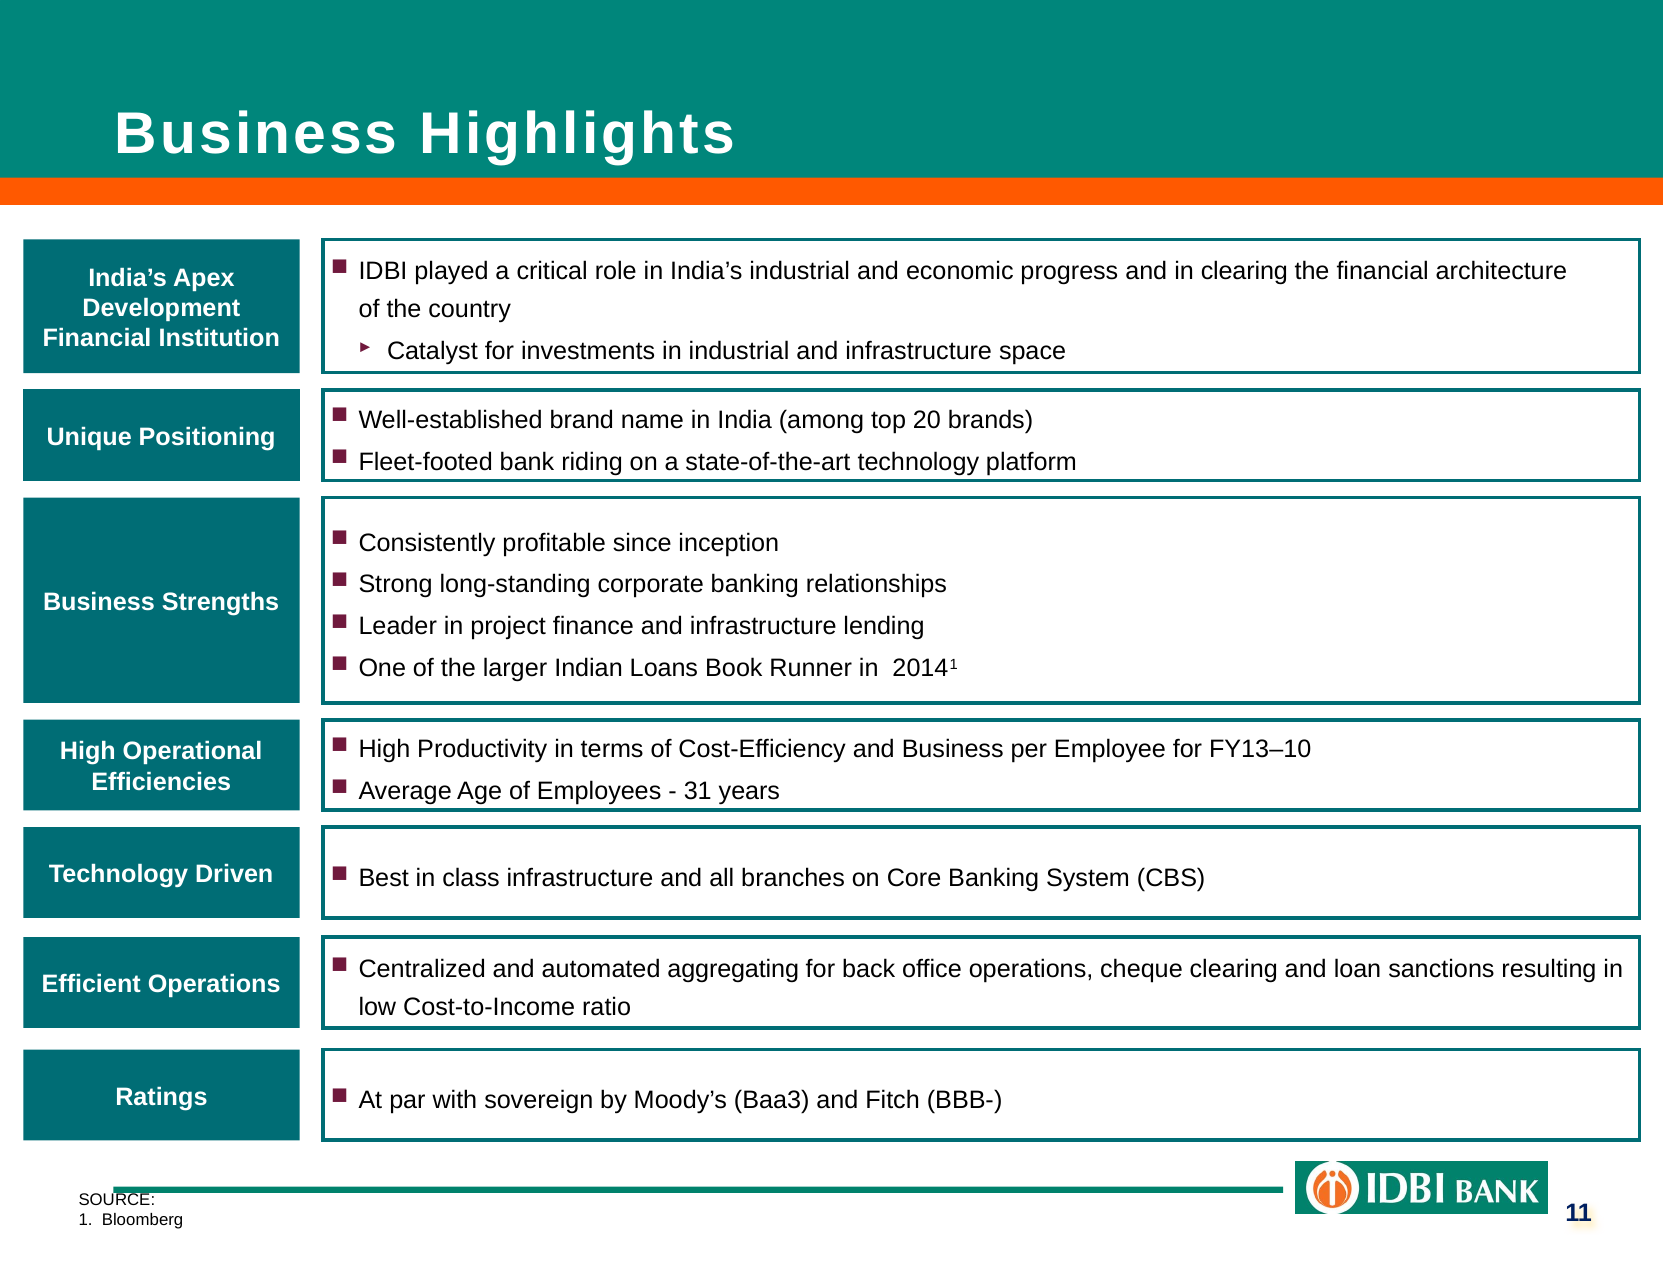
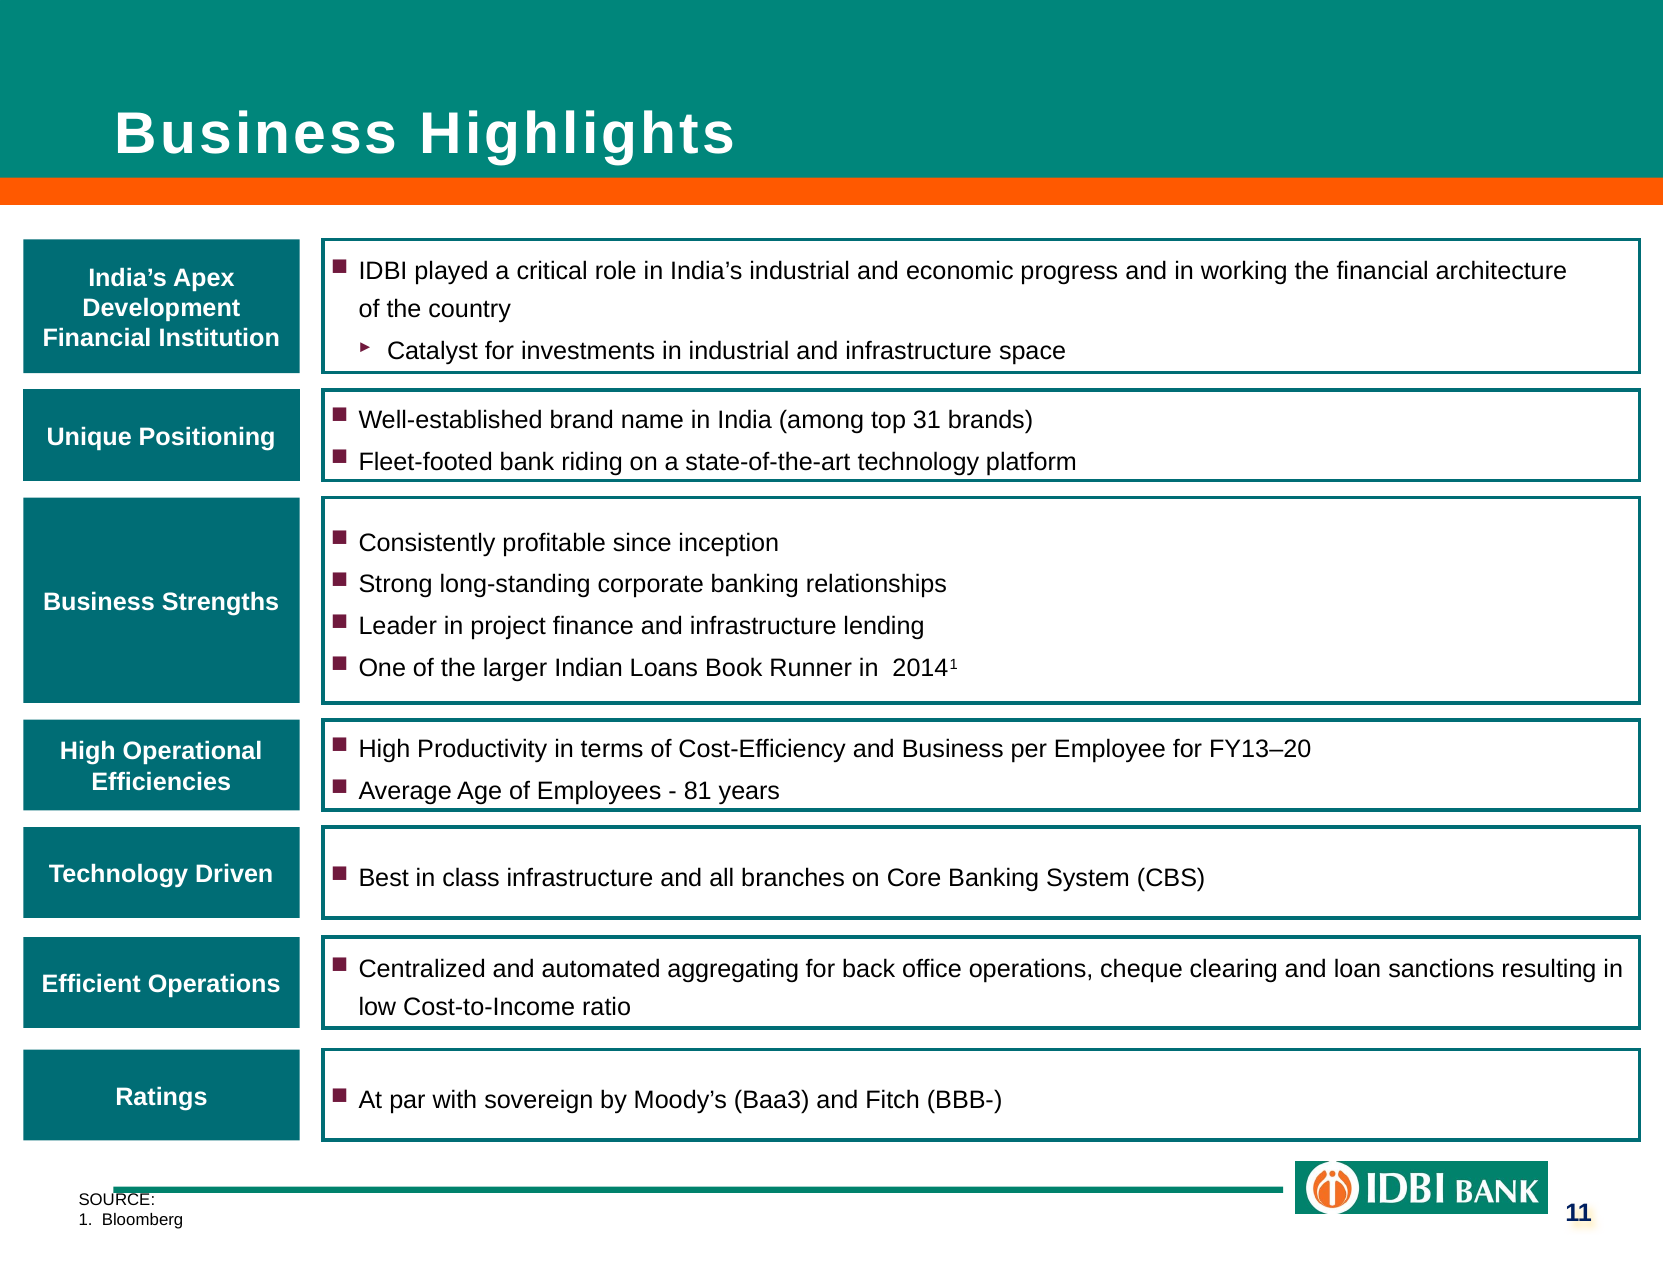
in clearing: clearing -> working
20: 20 -> 31
FY13–10: FY13–10 -> FY13–20
31: 31 -> 81
